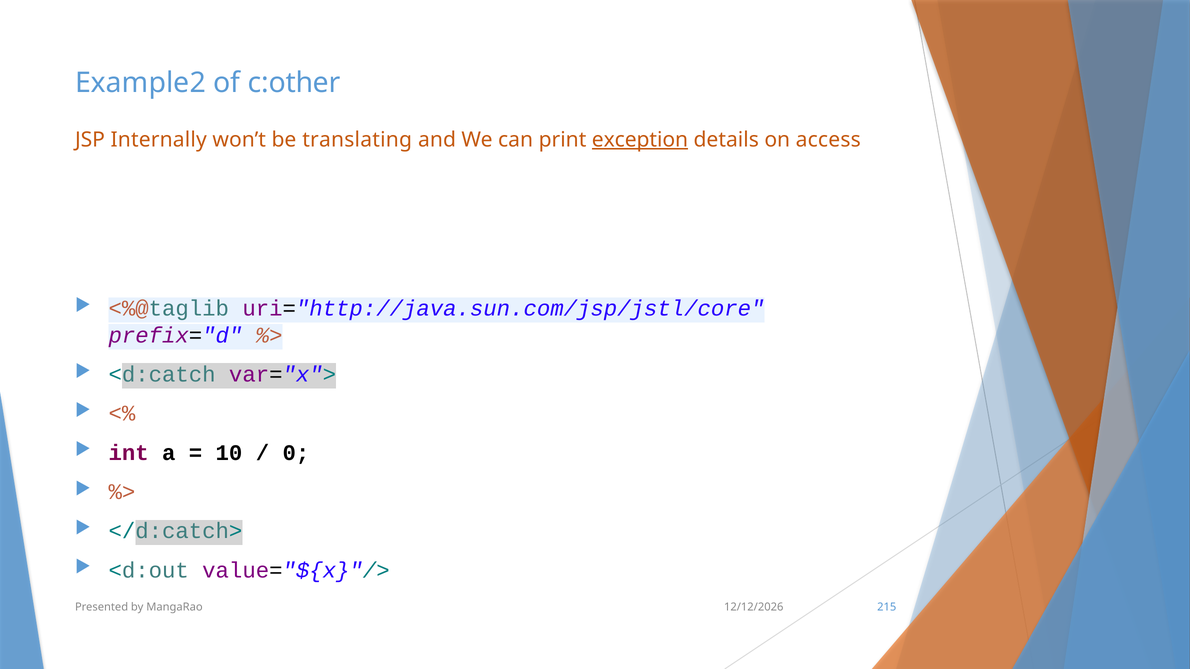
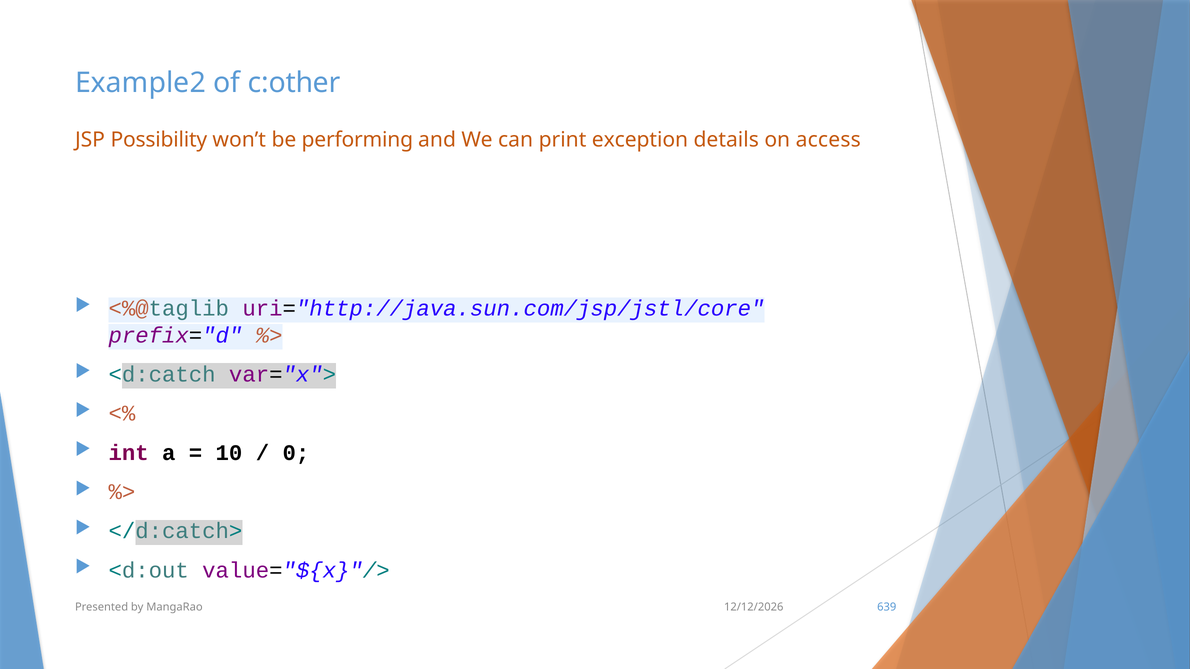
Internally: Internally -> Possibility
translating: translating -> performing
exception underline: present -> none
215: 215 -> 639
